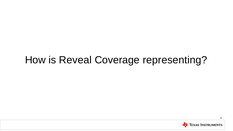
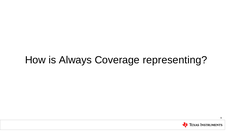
Reveal: Reveal -> Always
